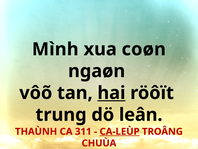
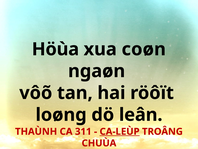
Mình: Mình -> Höùa
hai underline: present -> none
trung: trung -> loøng
